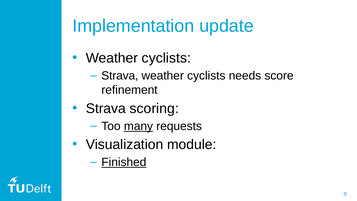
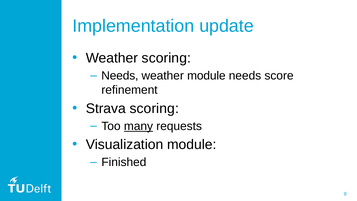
cyclists at (166, 58): cyclists -> scoring
Strava at (120, 76): Strava -> Needs
cyclists at (206, 76): cyclists -> module
Finished underline: present -> none
